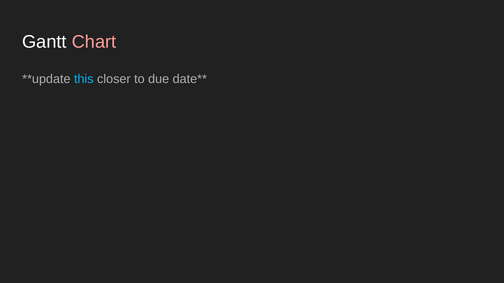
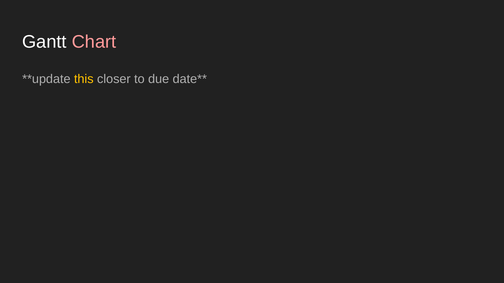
this colour: light blue -> yellow
